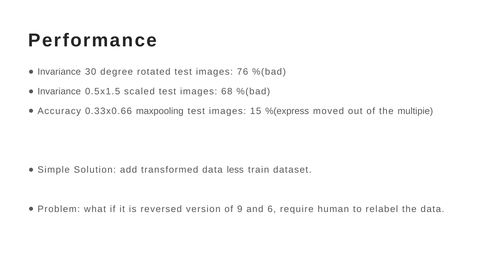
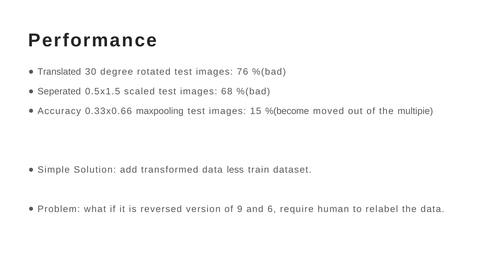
Invariance at (59, 72): Invariance -> Translated
Invariance at (59, 91): Invariance -> Seperated
%(express: %(express -> %(become
